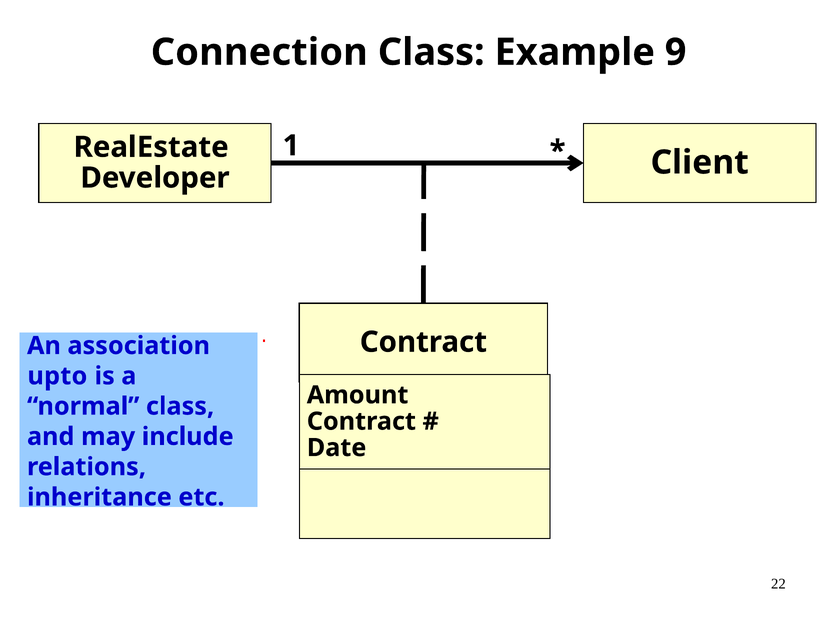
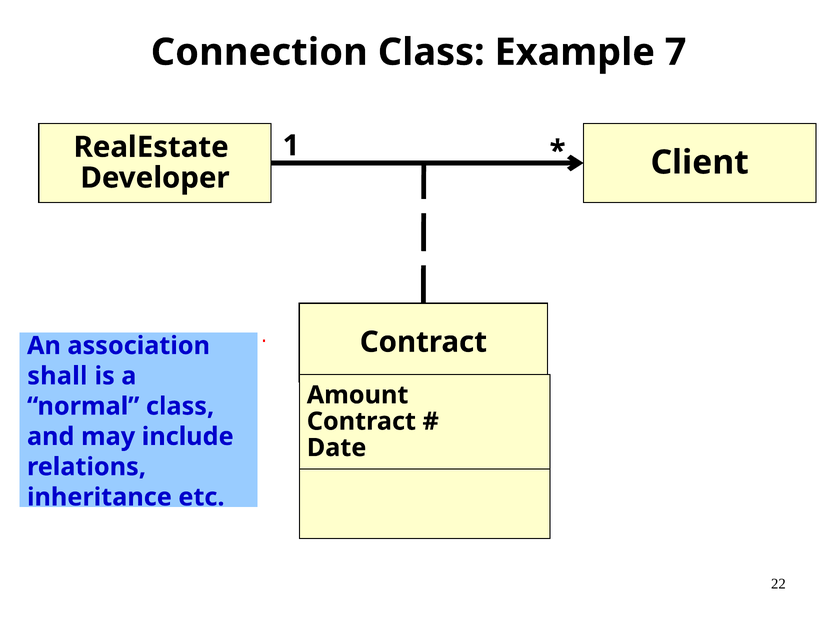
9: 9 -> 7
upto: upto -> shall
